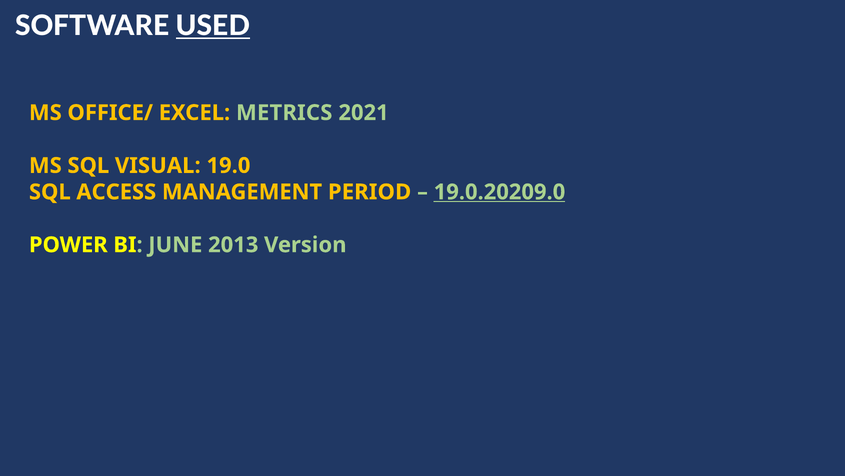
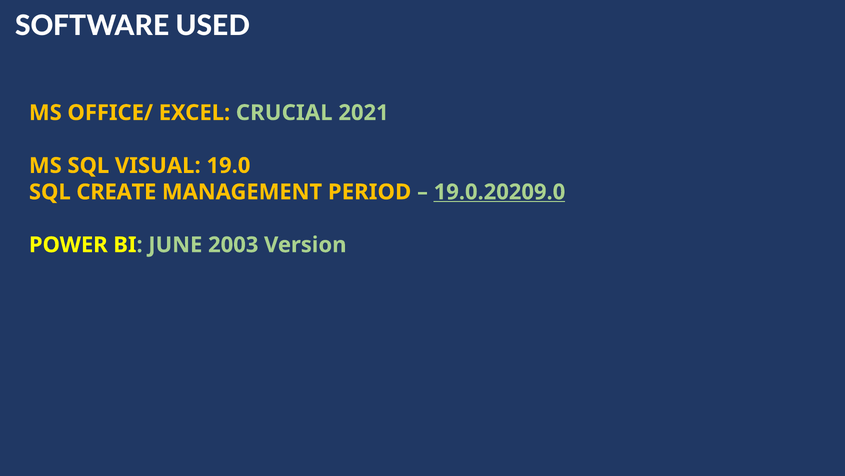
USED underline: present -> none
METRICS: METRICS -> CRUCIAL
ACCESS: ACCESS -> CREATE
2013: 2013 -> 2003
